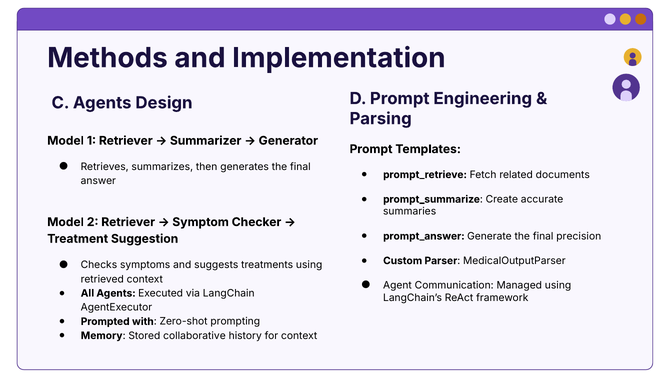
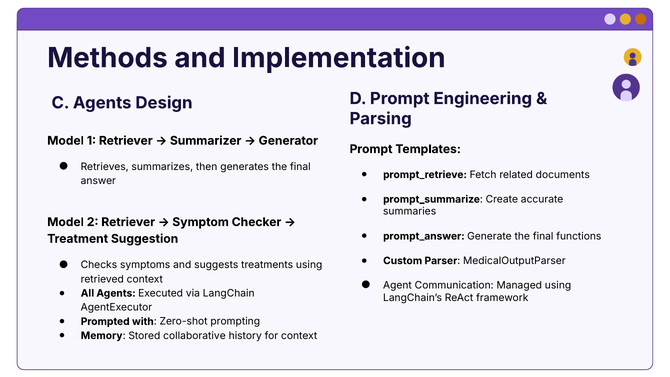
precision: precision -> functions
